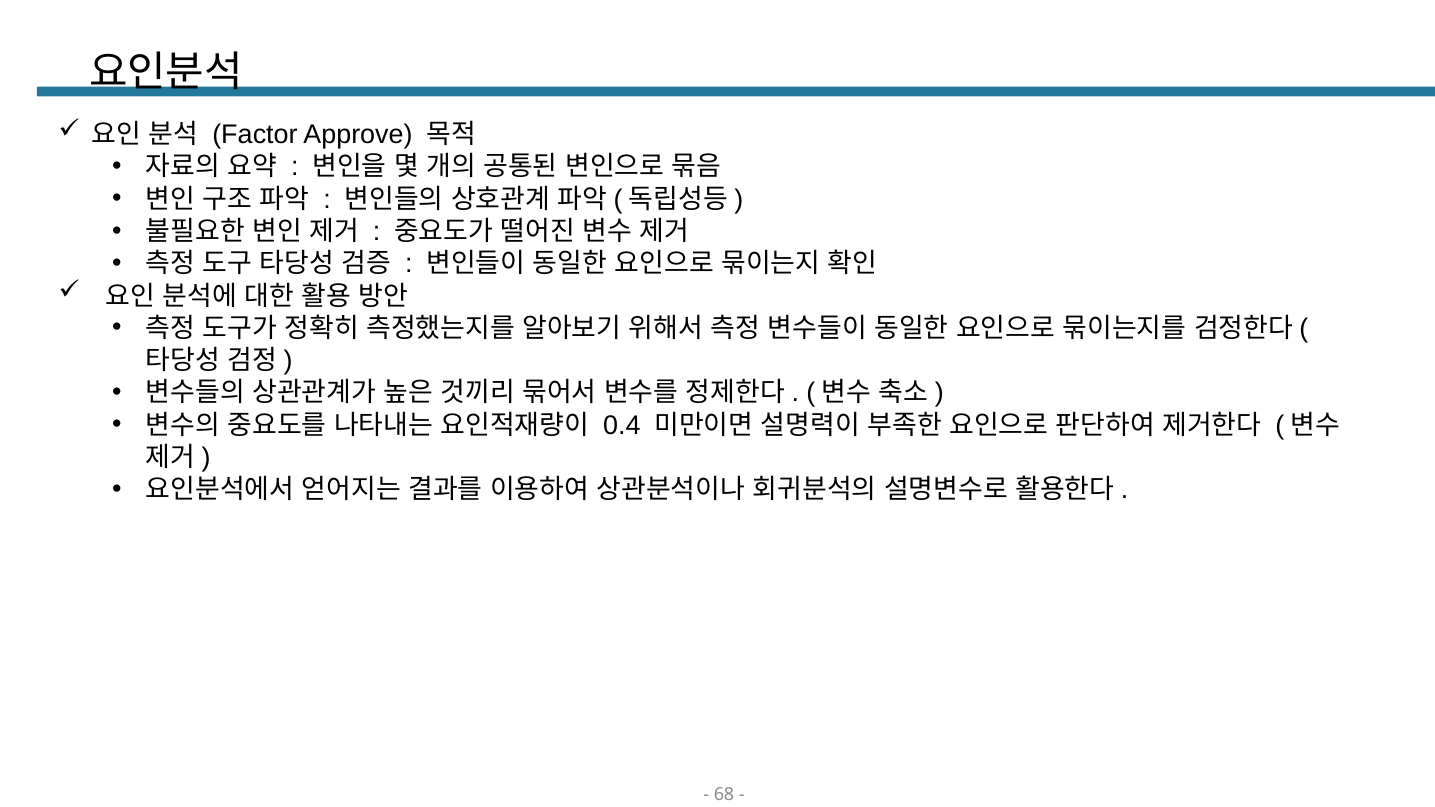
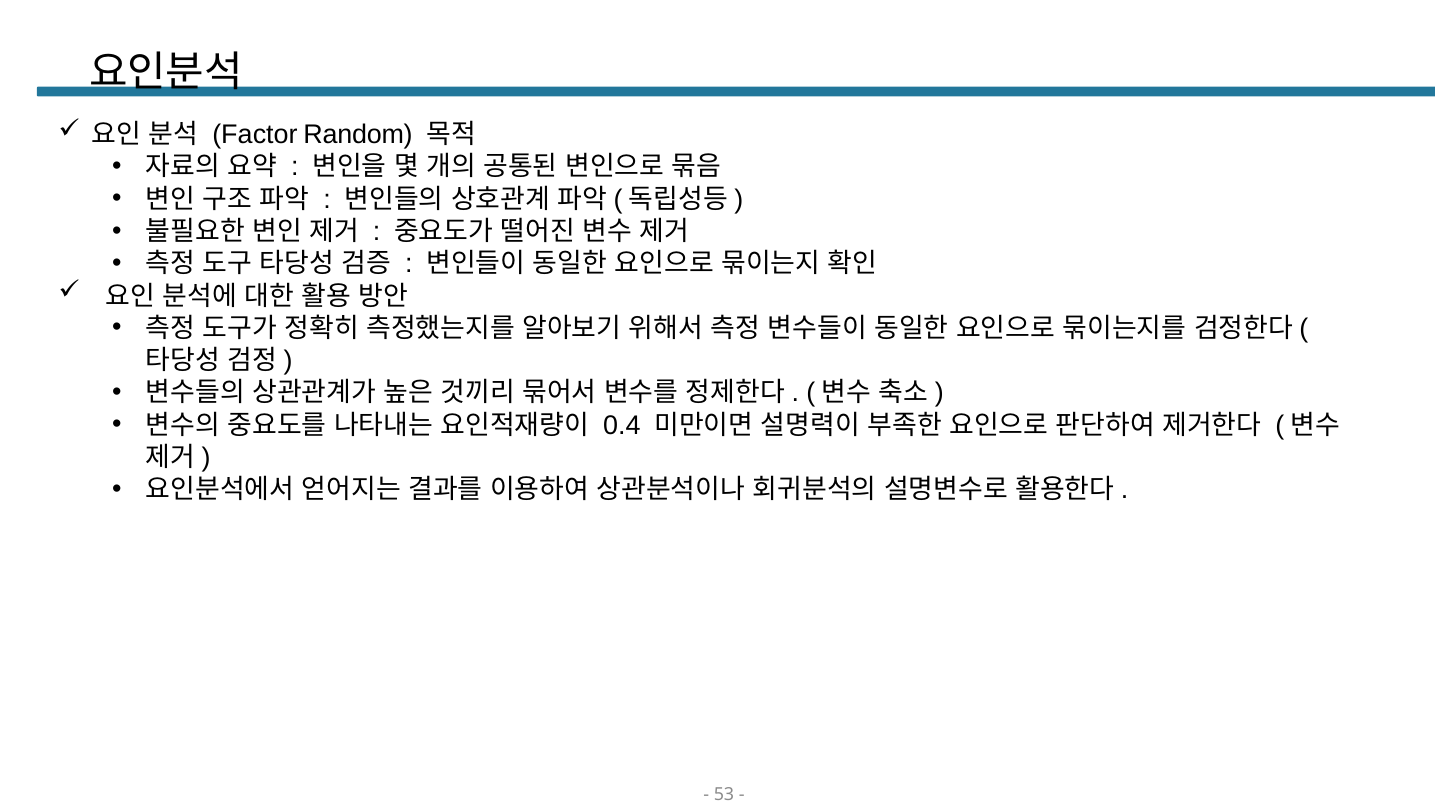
Approve: Approve -> Random
68: 68 -> 53
